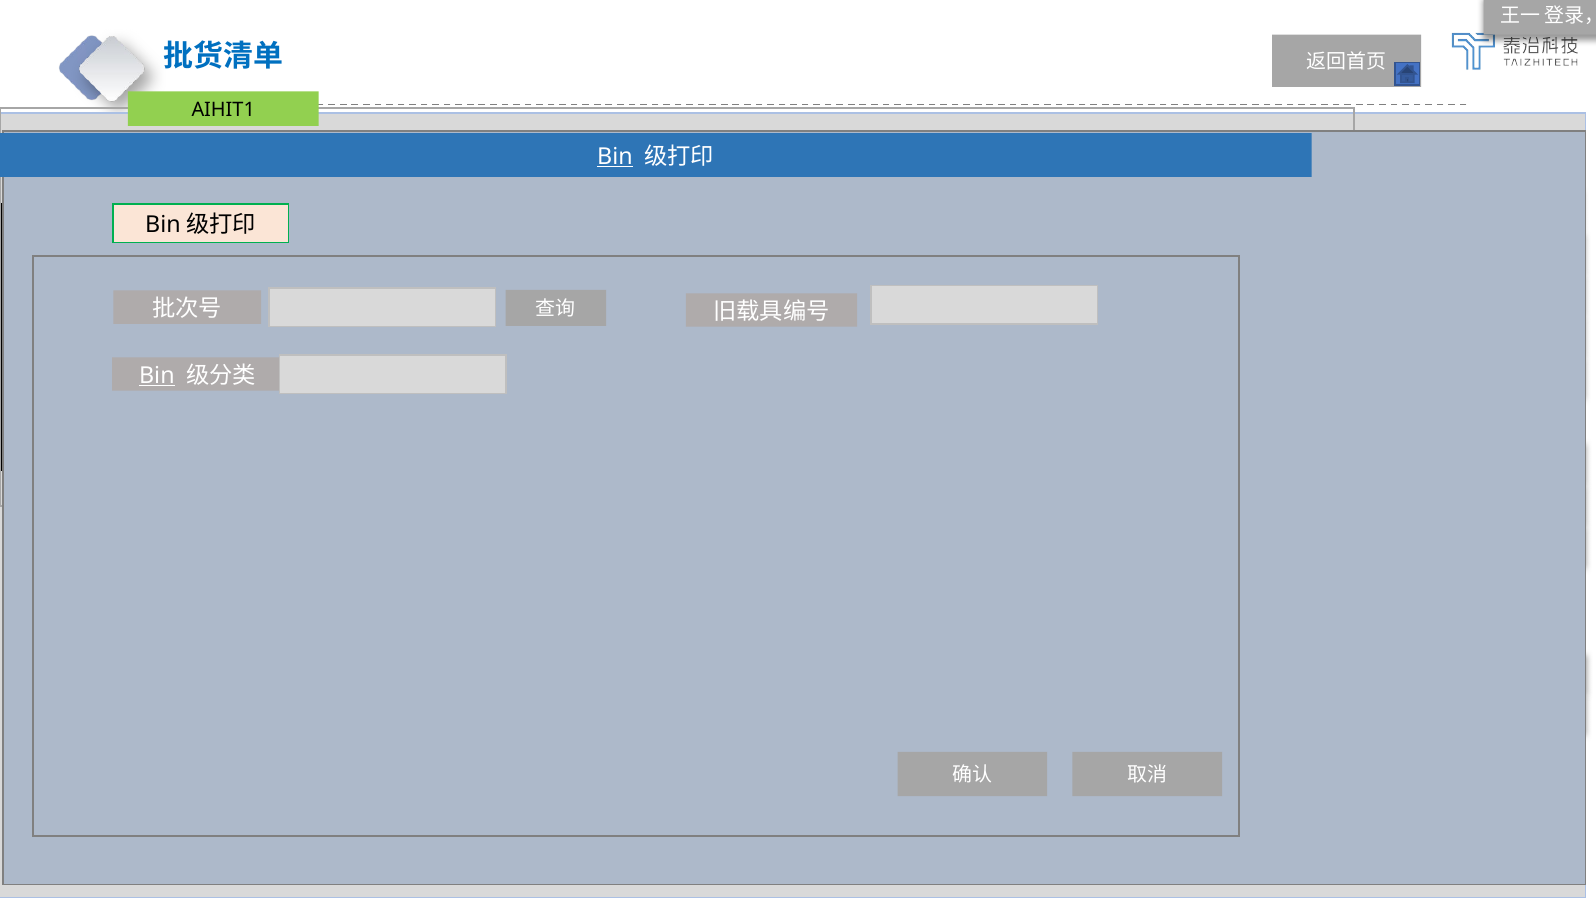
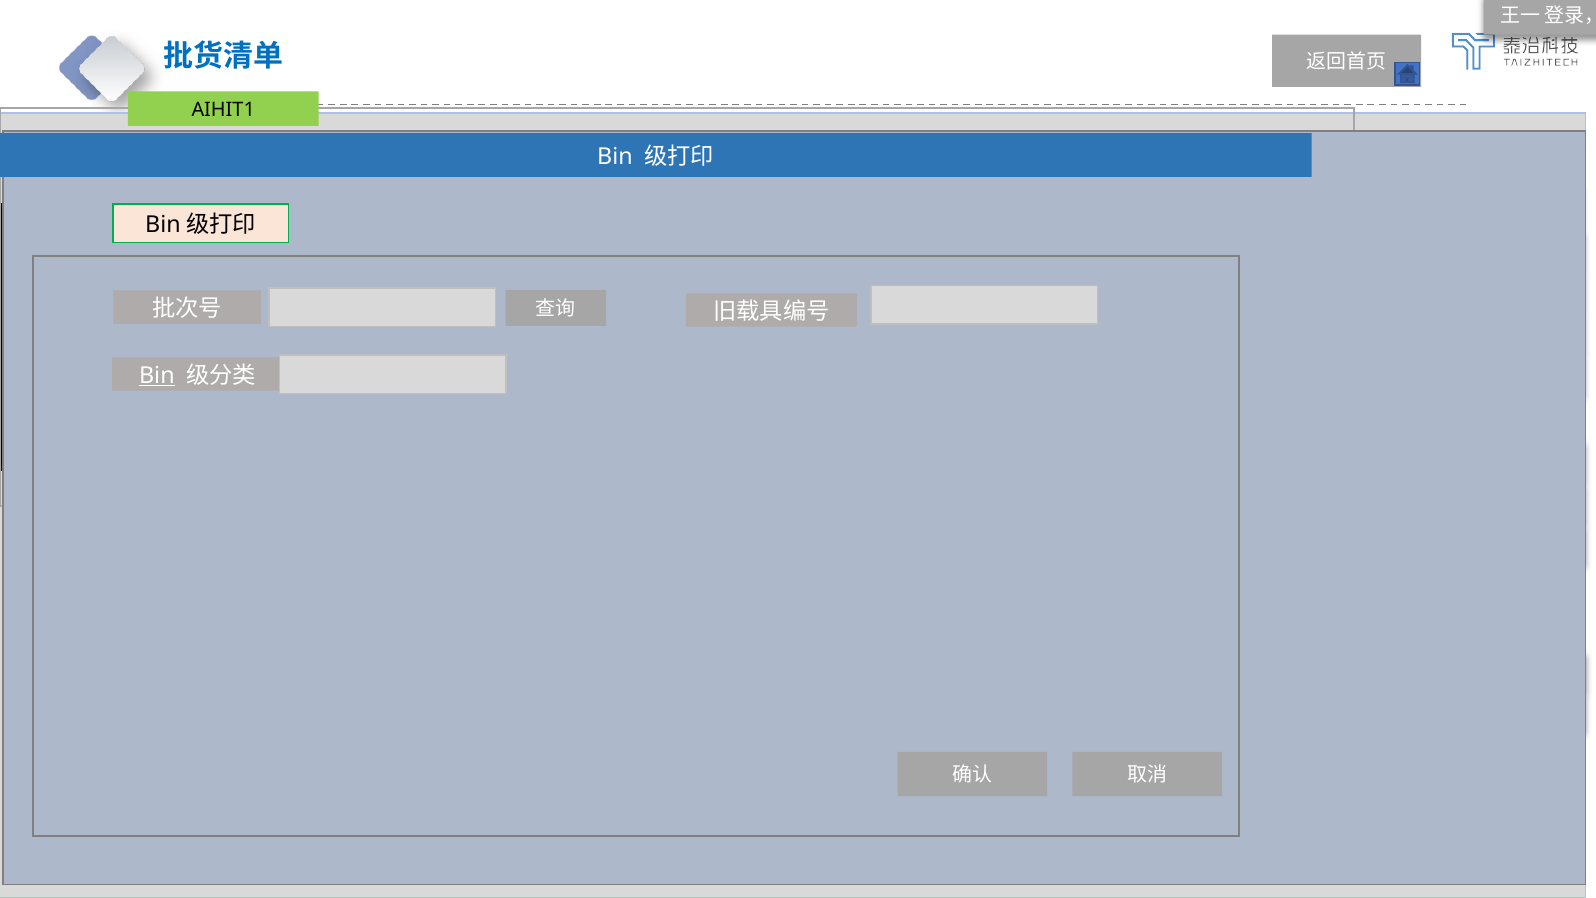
Bin at (615, 157) underline: present -> none
